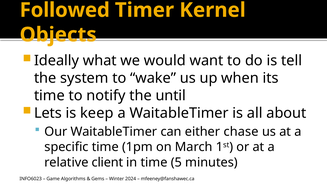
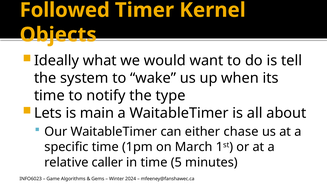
until: until -> type
keep: keep -> main
client: client -> caller
